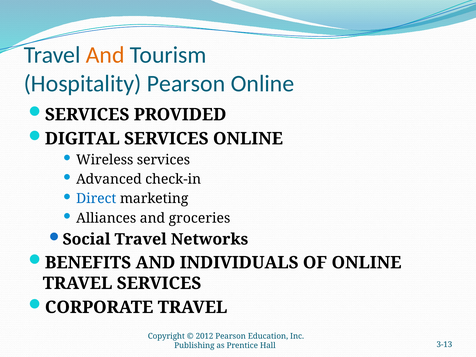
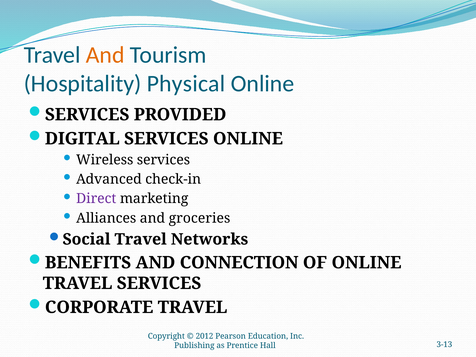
Hospitality Pearson: Pearson -> Physical
Direct colour: blue -> purple
INDIVIDUALS: INDIVIDUALS -> CONNECTION
